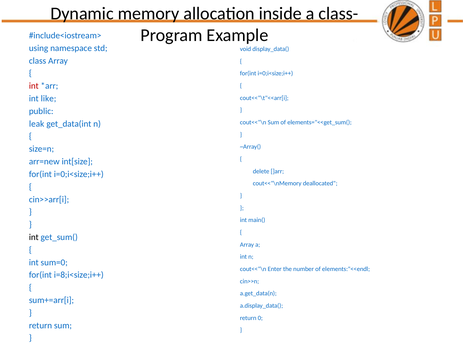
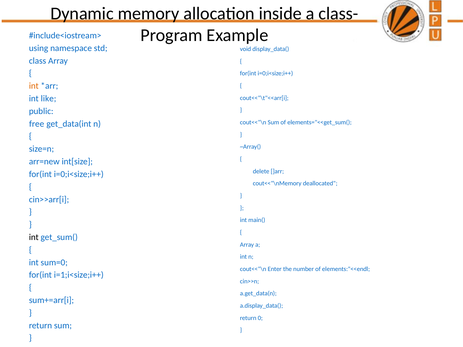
int at (34, 86) colour: red -> orange
leak: leak -> free
i=8;i<size;i++: i=8;i<size;i++ -> i=1;i<size;i++
